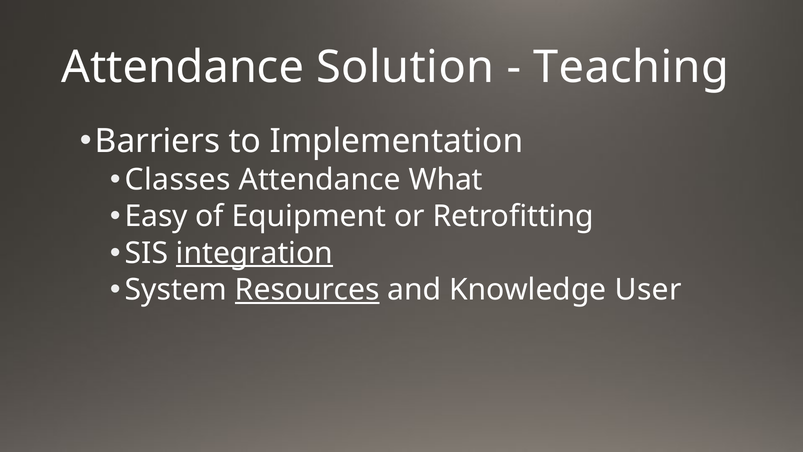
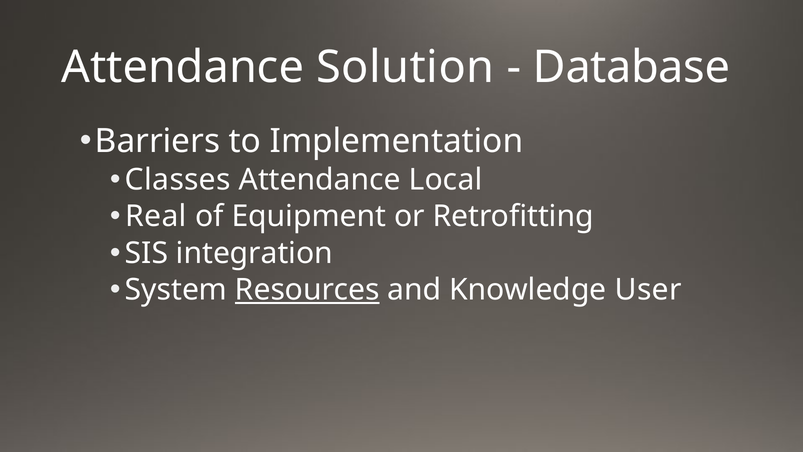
Teaching: Teaching -> Database
What: What -> Local
Easy: Easy -> Real
integration underline: present -> none
